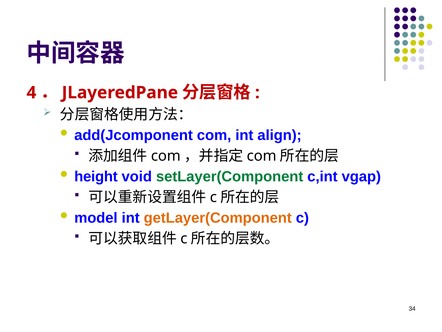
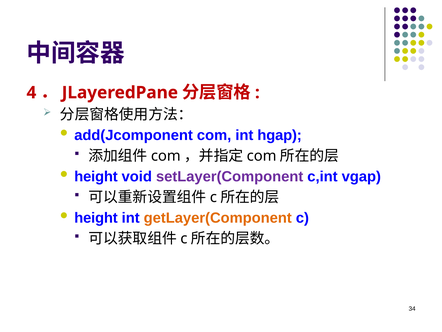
align: align -> hgap
setLayer(Component colour: green -> purple
model at (96, 217): model -> height
